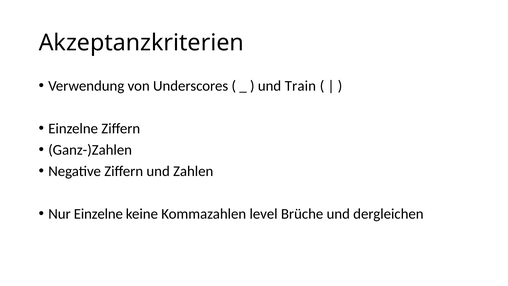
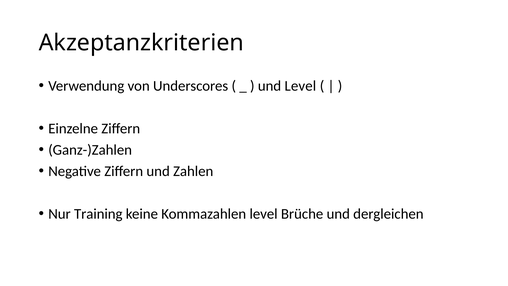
und Train: Train -> Level
Nur Einzelne: Einzelne -> Training
